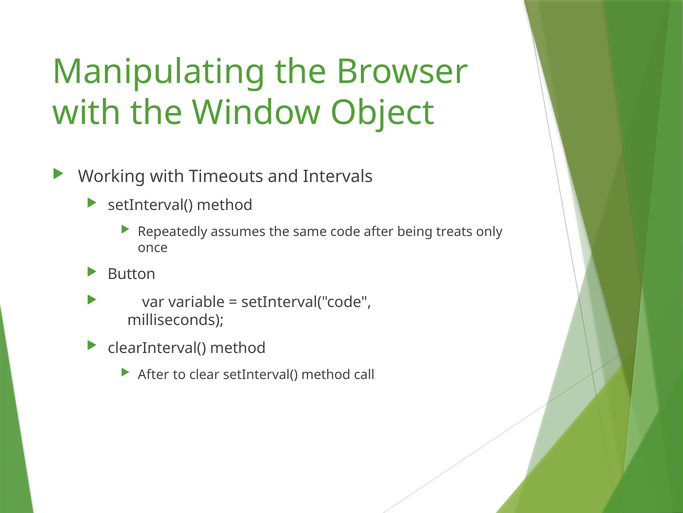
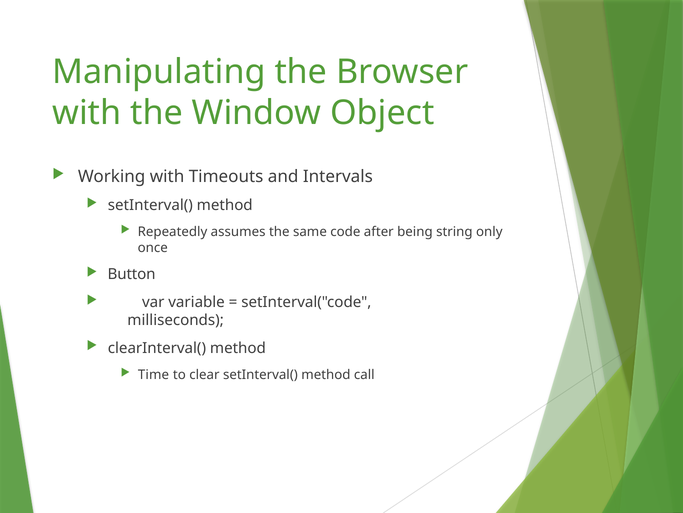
treats: treats -> string
After at (154, 374): After -> Time
